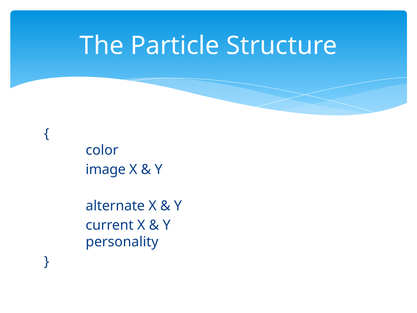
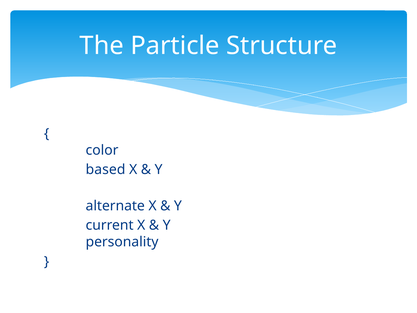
image: image -> based
